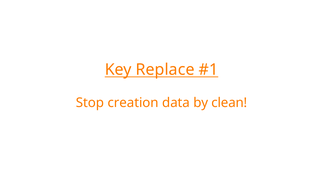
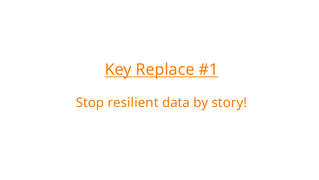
creation: creation -> resilient
clean: clean -> story
